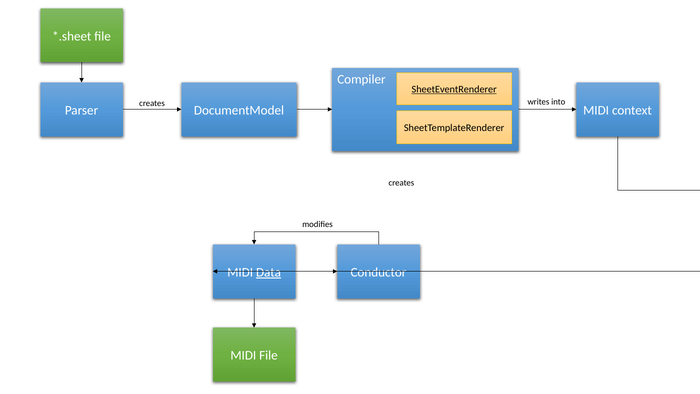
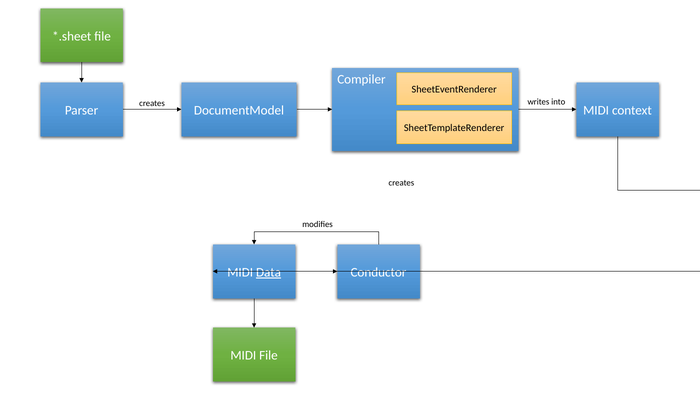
SheetEventRenderer underline: present -> none
